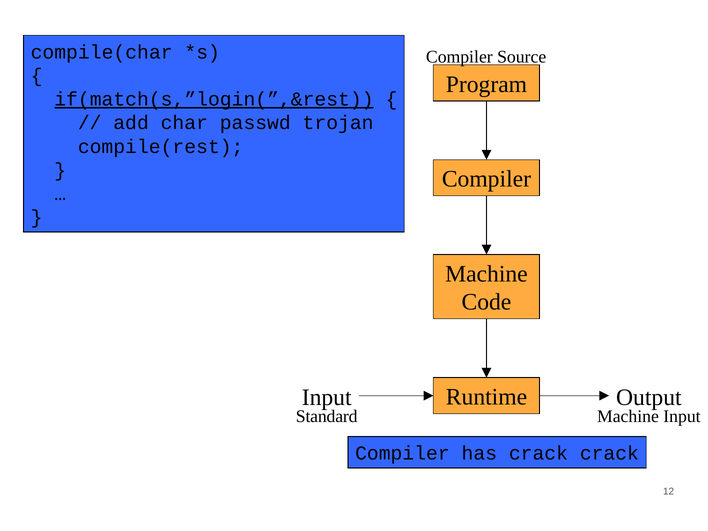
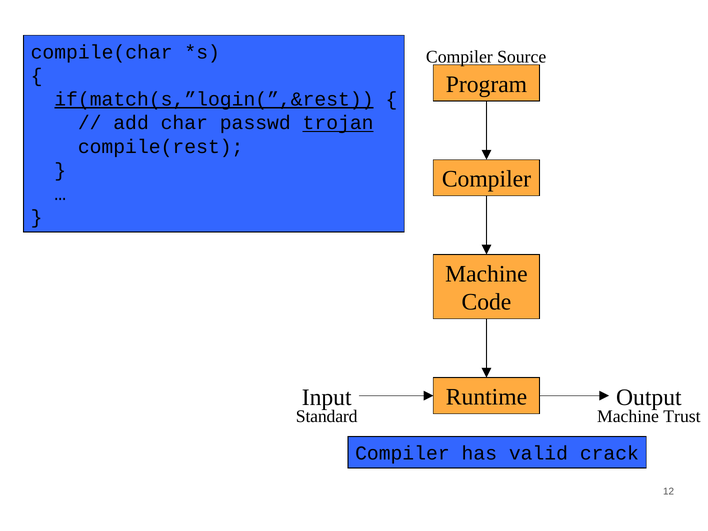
trojan underline: none -> present
Machine Input: Input -> Trust
has crack: crack -> valid
